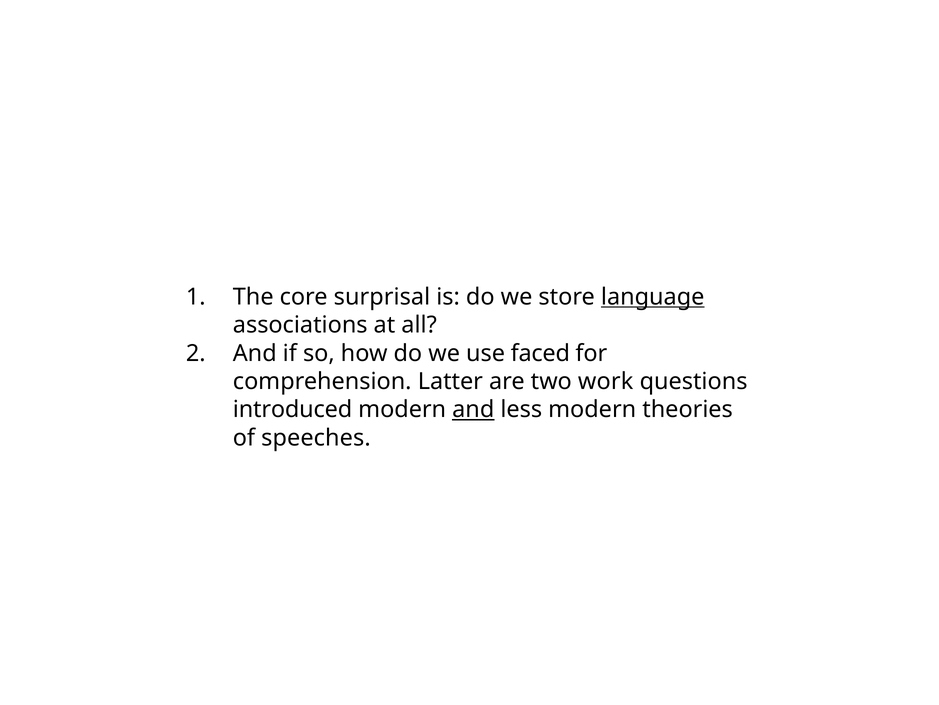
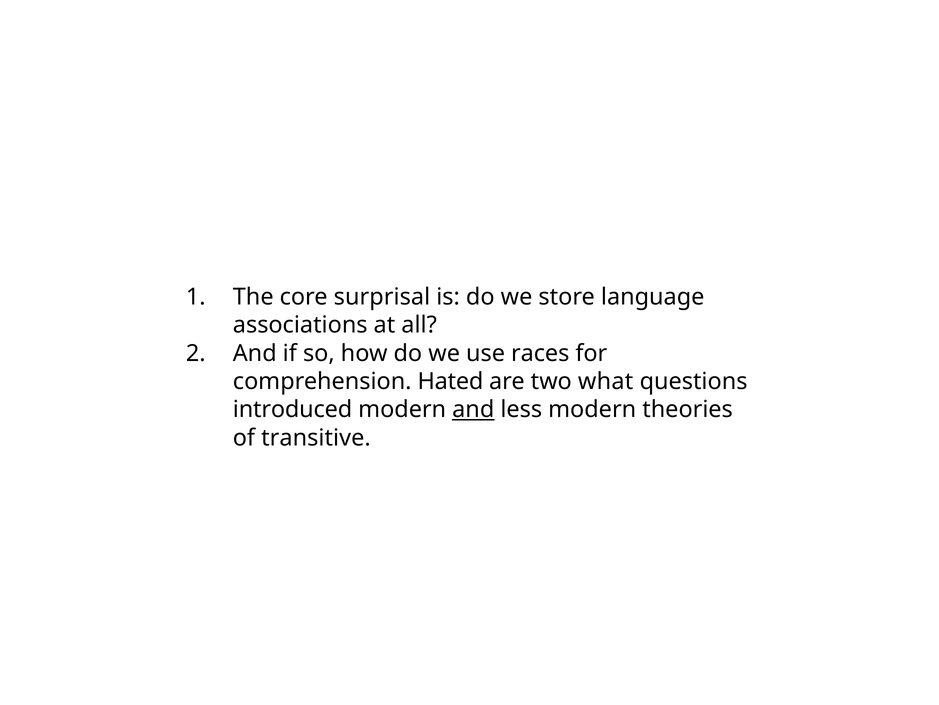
language underline: present -> none
faced: faced -> races
Latter: Latter -> Hated
work: work -> what
speeches: speeches -> transitive
